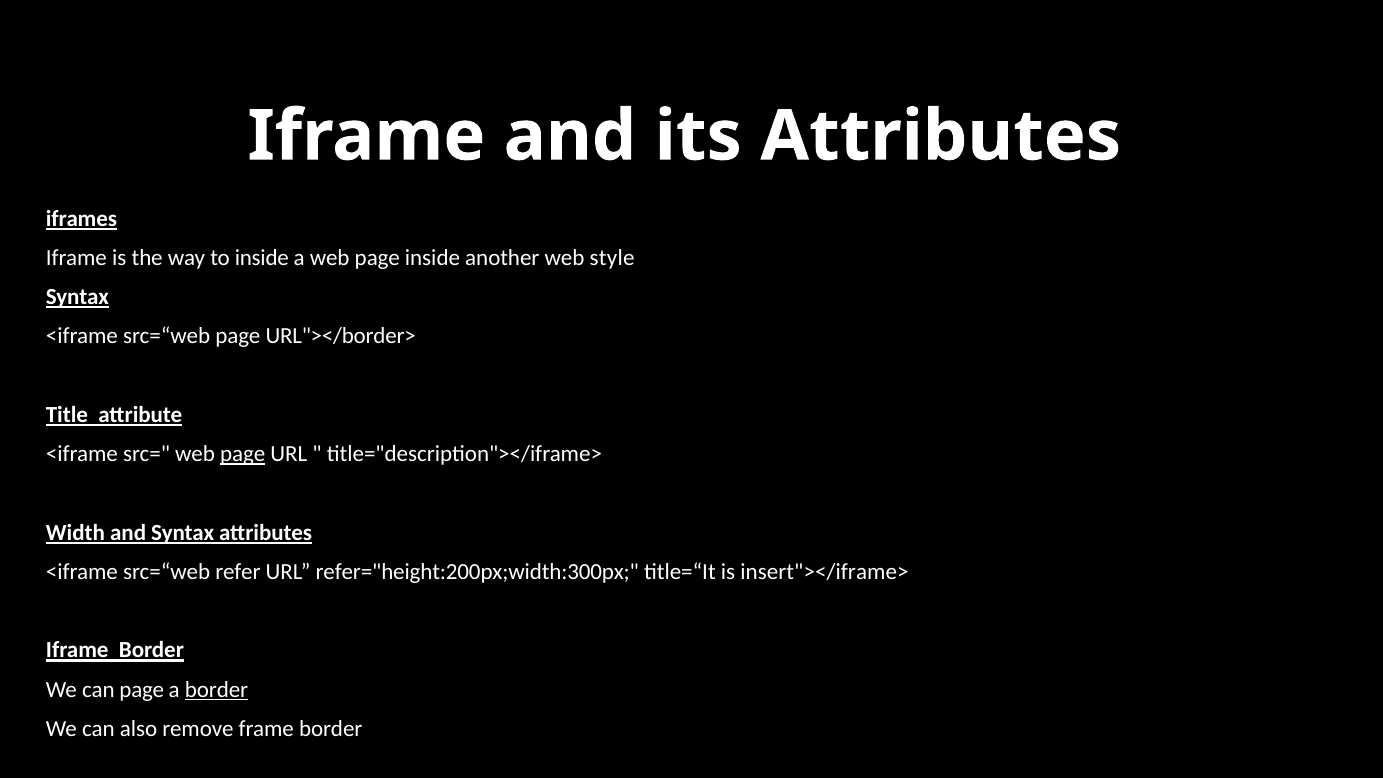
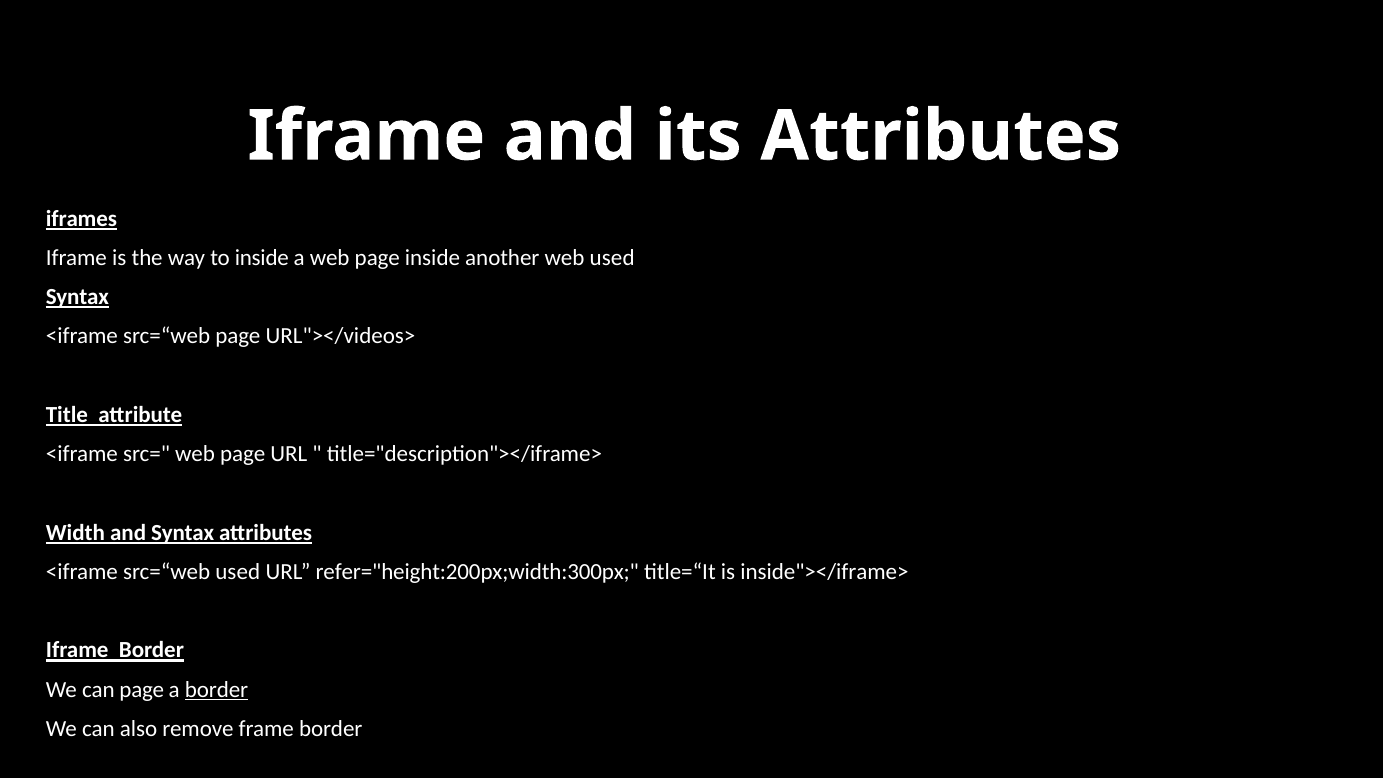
web style: style -> used
URL"></border>: URL"></border> -> URL"></videos>
page at (243, 454) underline: present -> none
src=“web refer: refer -> used
insert"></iframe>: insert"></iframe> -> inside"></iframe>
